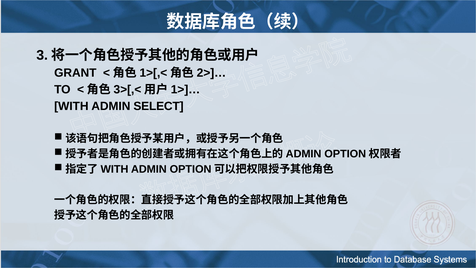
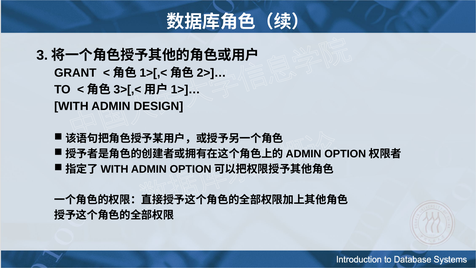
SELECT: SELECT -> DESIGN
